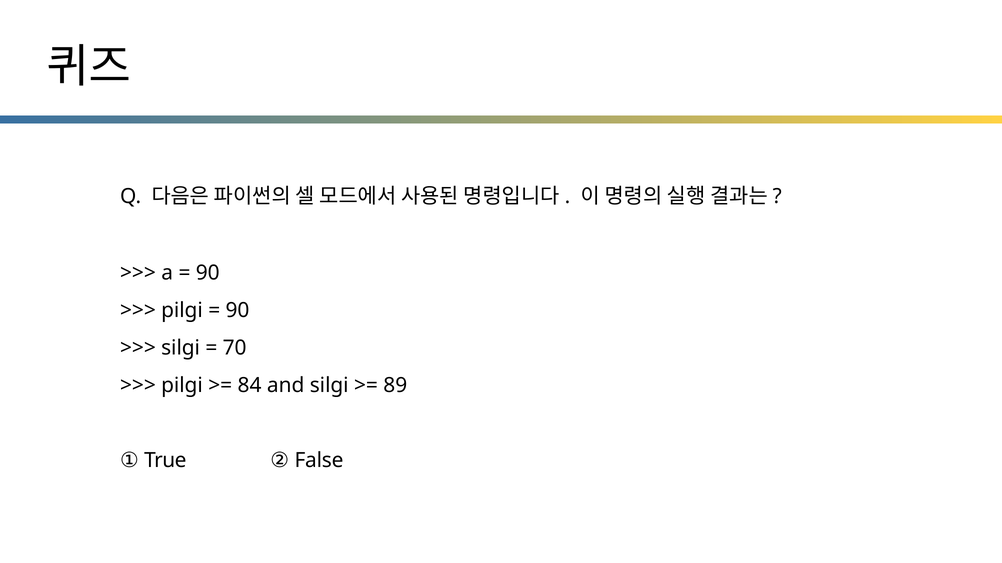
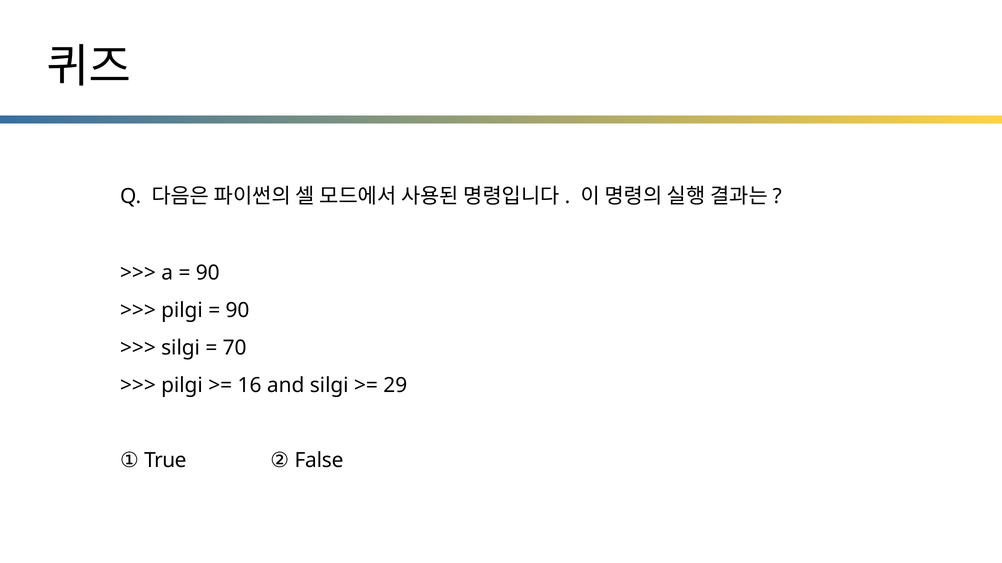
84: 84 -> 16
89: 89 -> 29
